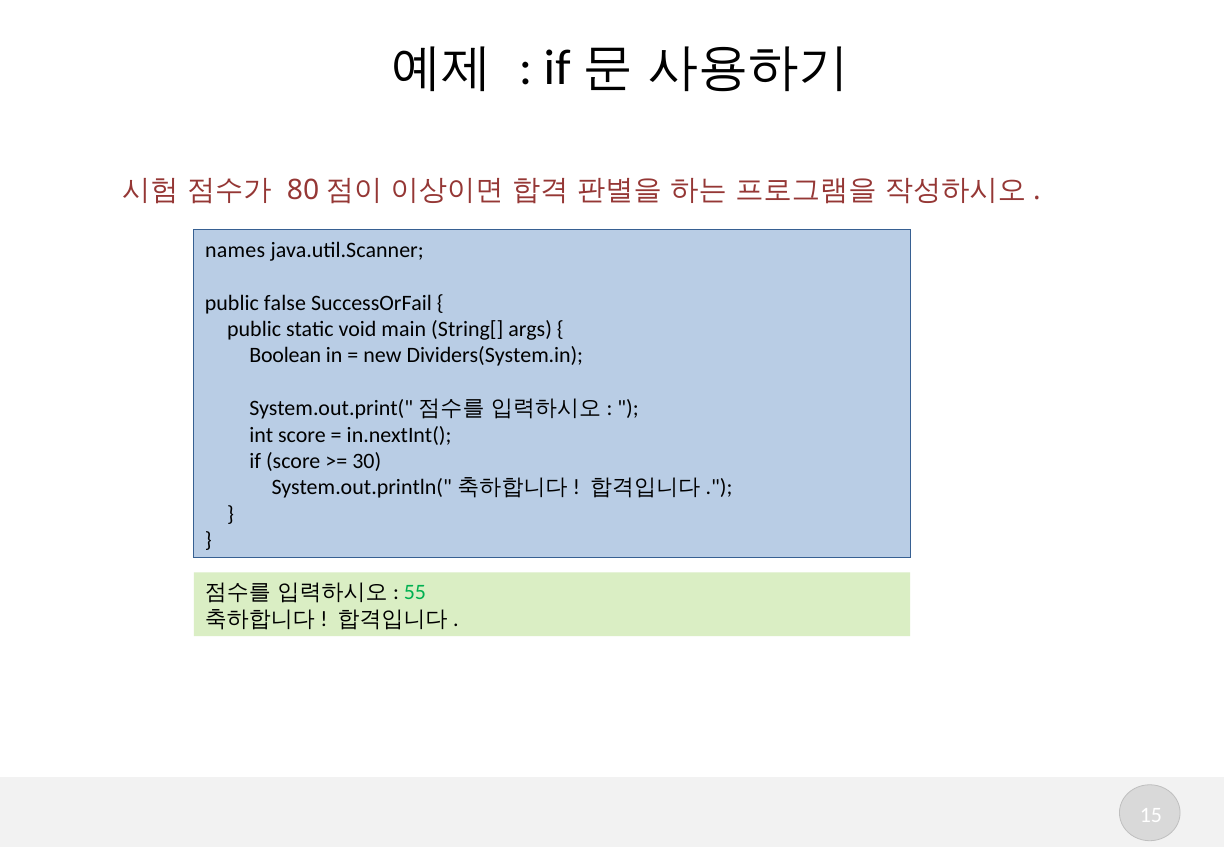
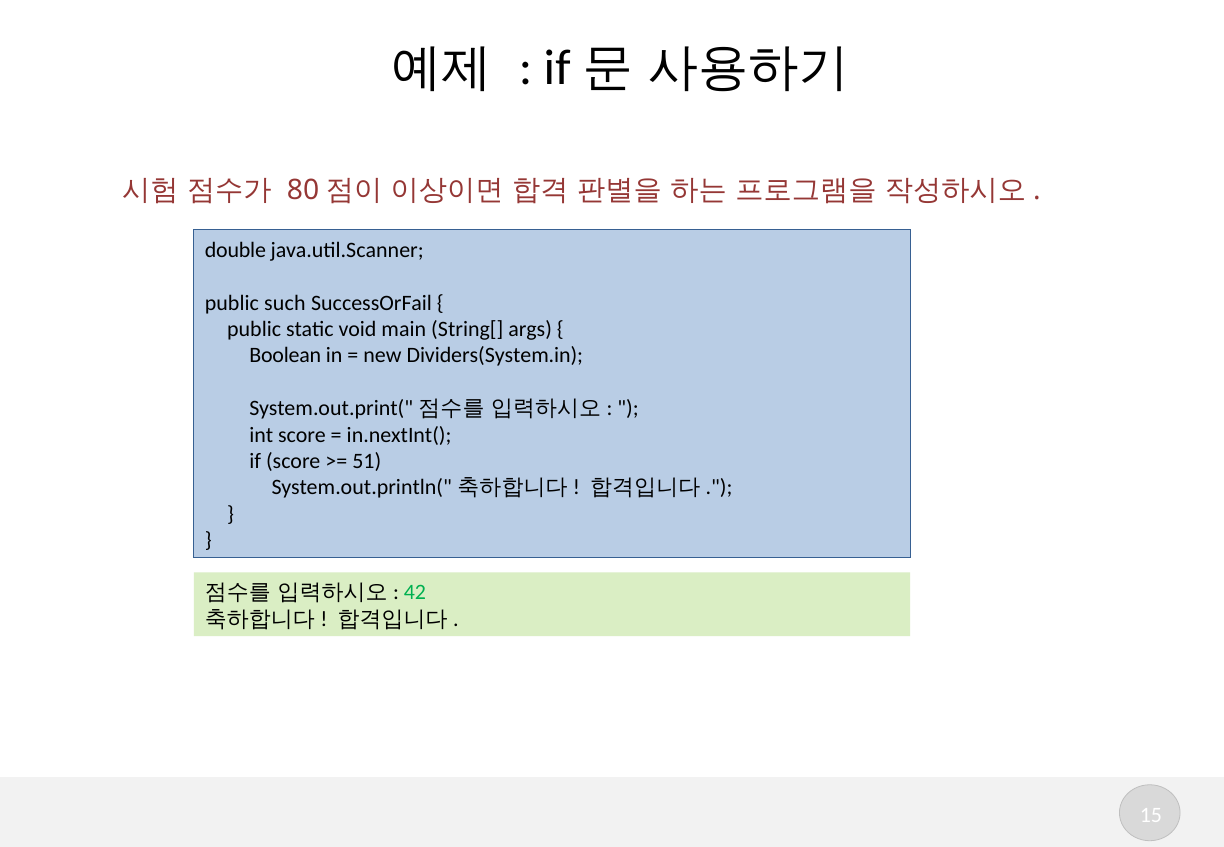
names: names -> double
false: false -> such
30: 30 -> 51
55: 55 -> 42
